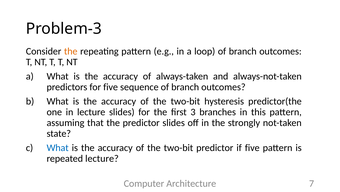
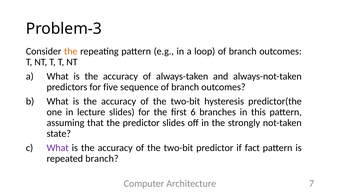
3: 3 -> 6
What at (58, 147) colour: blue -> purple
if five: five -> fact
repeated lecture: lecture -> branch
